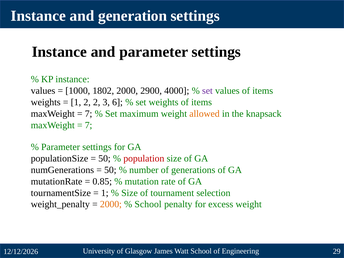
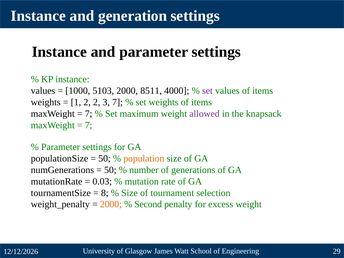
1802: 1802 -> 5103
2900: 2900 -> 8511
3 6: 6 -> 7
allowed colour: orange -> purple
population colour: red -> orange
0.85: 0.85 -> 0.03
1 at (105, 193): 1 -> 8
School at (148, 204): School -> Second
